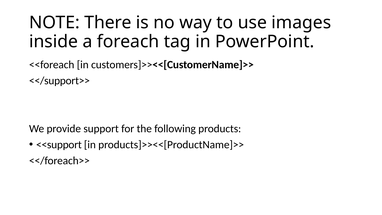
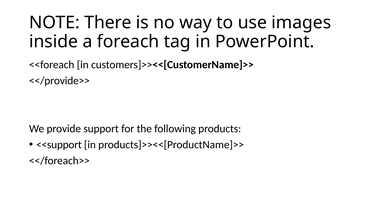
<</support>>: <</support>> -> <</provide>>
